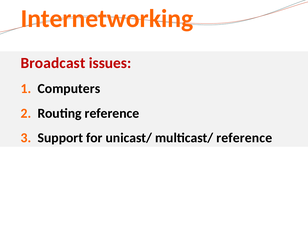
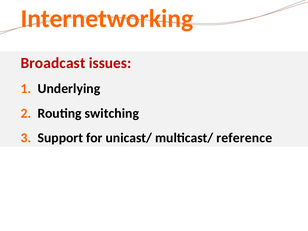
Computers: Computers -> Underlying
Routing reference: reference -> switching
